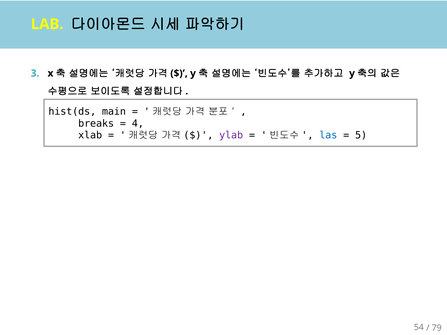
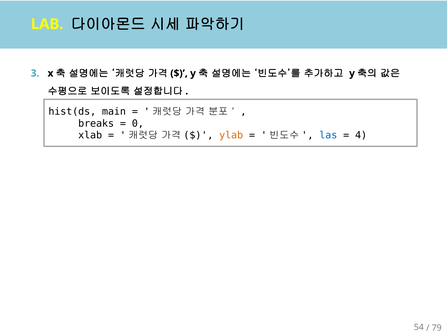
4: 4 -> 0
ylab colour: purple -> orange
5: 5 -> 4
